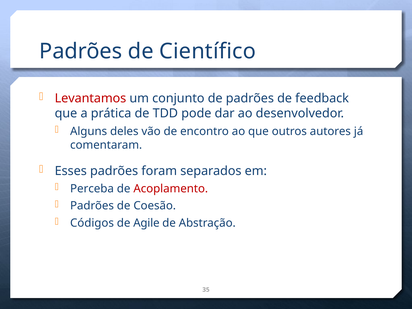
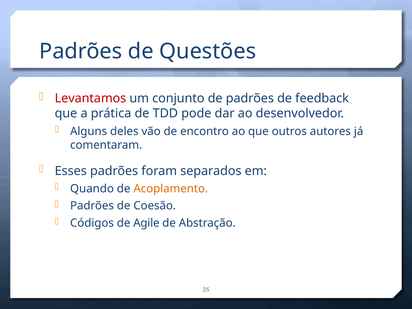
Científico: Científico -> Questões
Perceba: Perceba -> Quando
Acoplamento colour: red -> orange
